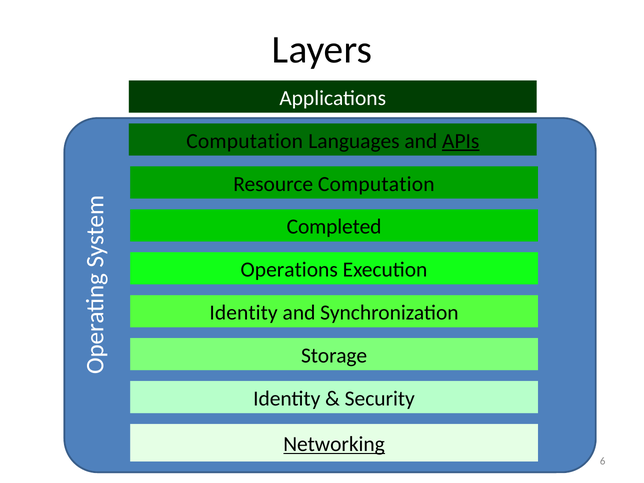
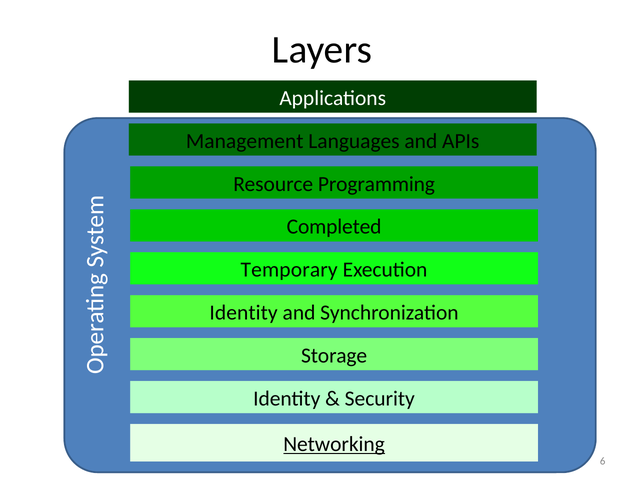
Computation at (245, 141): Computation -> Management
APIs underline: present -> none
Resource Computation: Computation -> Programming
Operations: Operations -> Temporary
